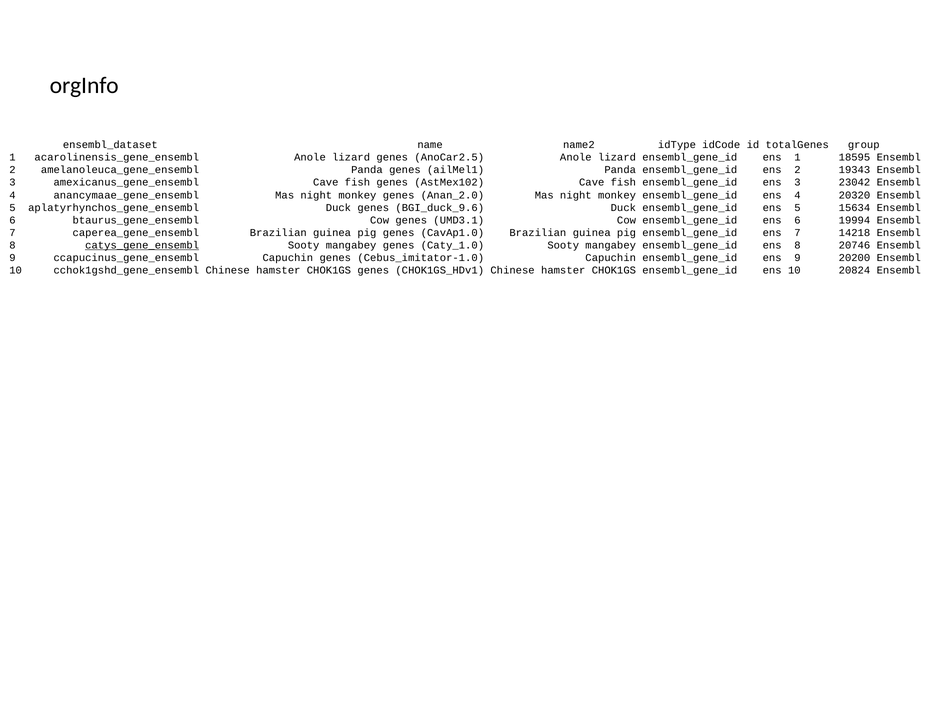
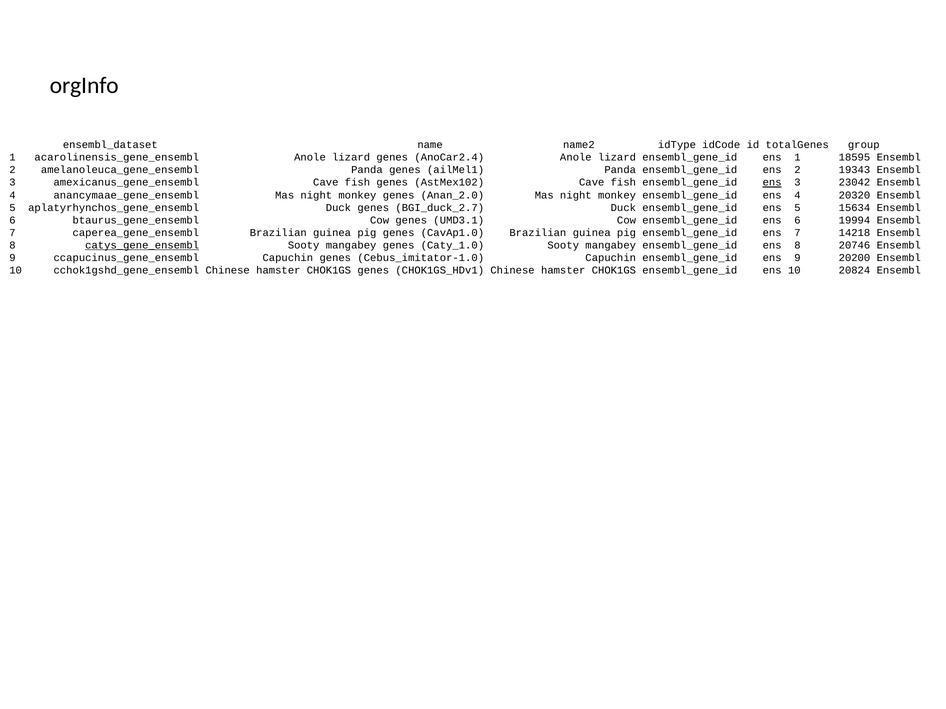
AnoCar2.5: AnoCar2.5 -> AnoCar2.4
ens at (772, 183) underline: none -> present
BGI_duck_9.6: BGI_duck_9.6 -> BGI_duck_2.7
